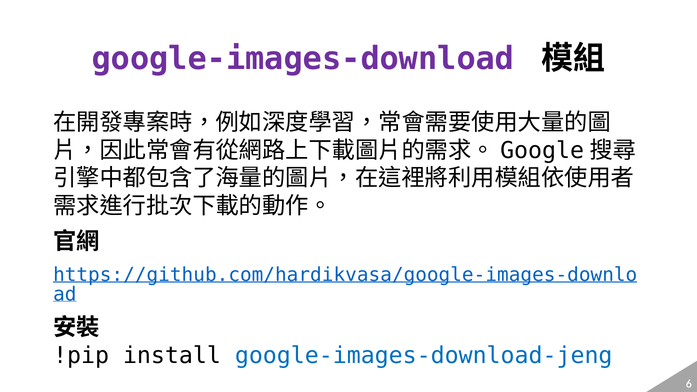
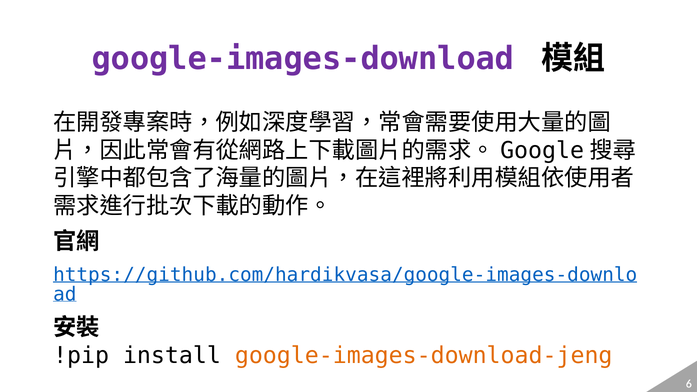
google-images-download-jeng colour: blue -> orange
